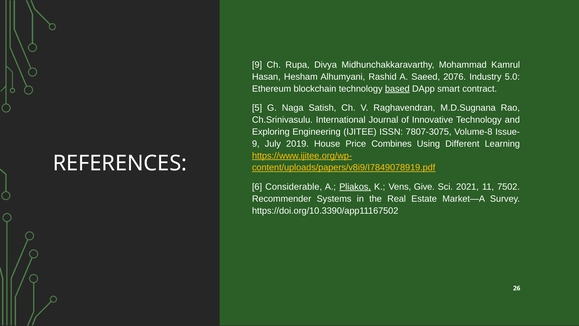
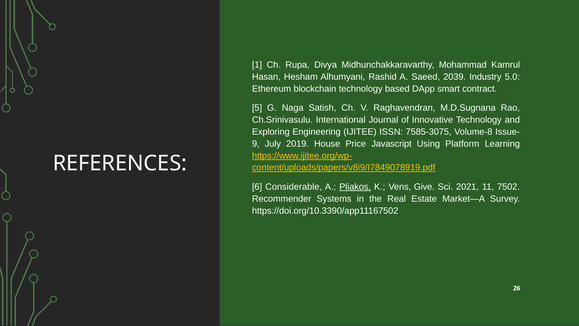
9 at (257, 65): 9 -> 1
2076: 2076 -> 2039
based underline: present -> none
7807-3075: 7807-3075 -> 7585-3075
Combines: Combines -> Javascript
Different: Different -> Platform
